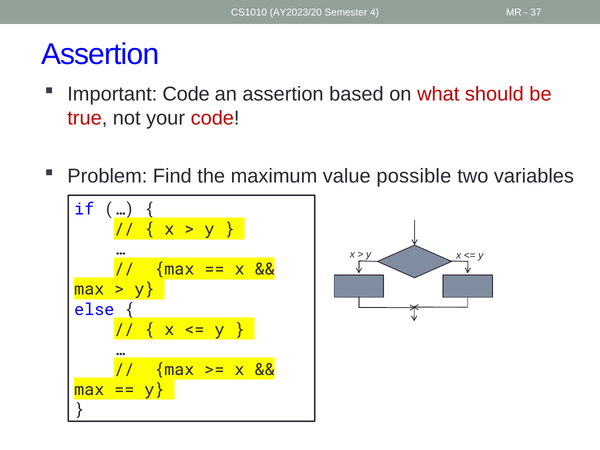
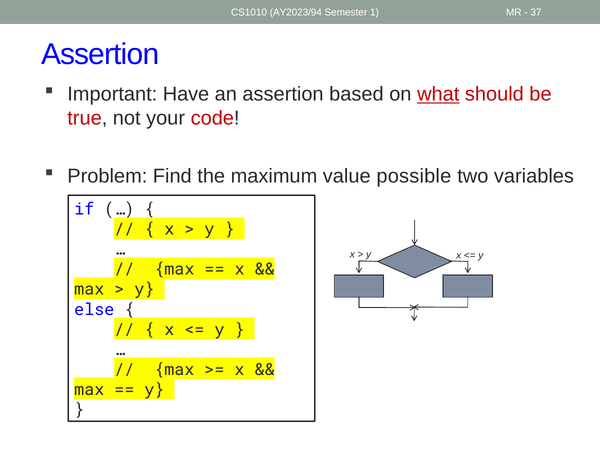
AY2023/20: AY2023/20 -> AY2023/94
4: 4 -> 1
Important Code: Code -> Have
what underline: none -> present
